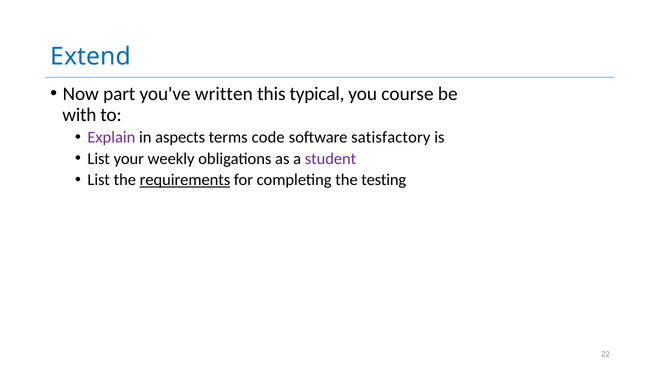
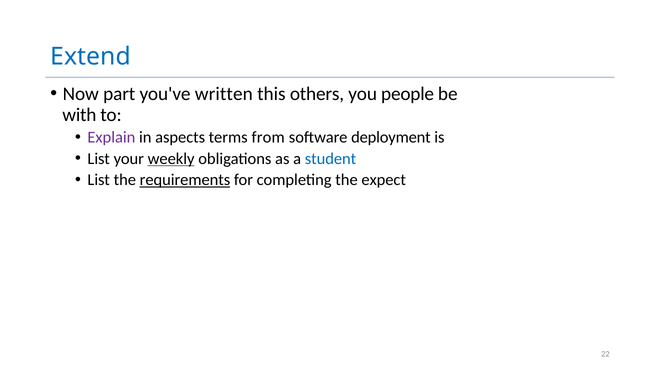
typical: typical -> others
course: course -> people
code: code -> from
satisfactory: satisfactory -> deployment
weekly underline: none -> present
student colour: purple -> blue
testing: testing -> expect
